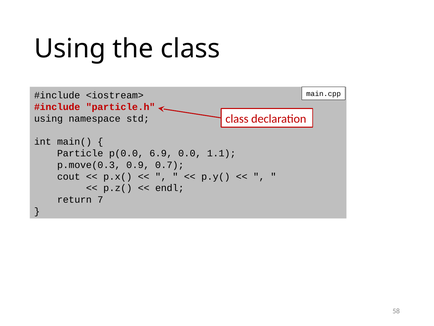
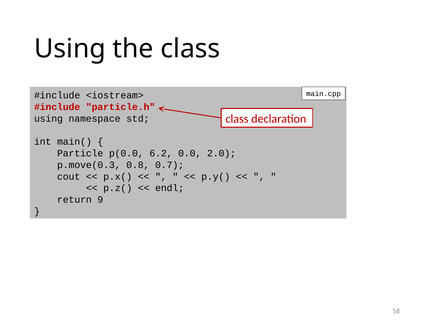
6.9: 6.9 -> 6.2
1.1: 1.1 -> 2.0
0.9: 0.9 -> 0.8
7: 7 -> 9
